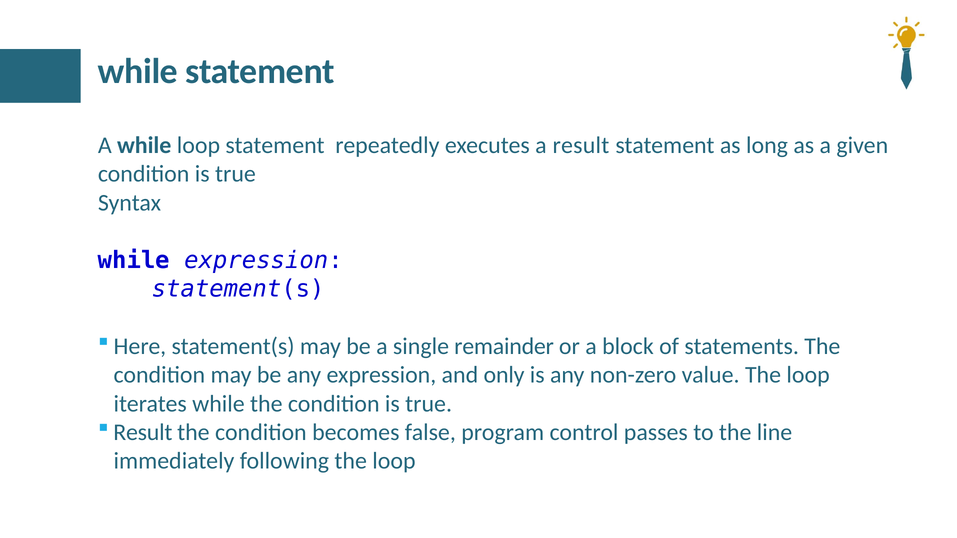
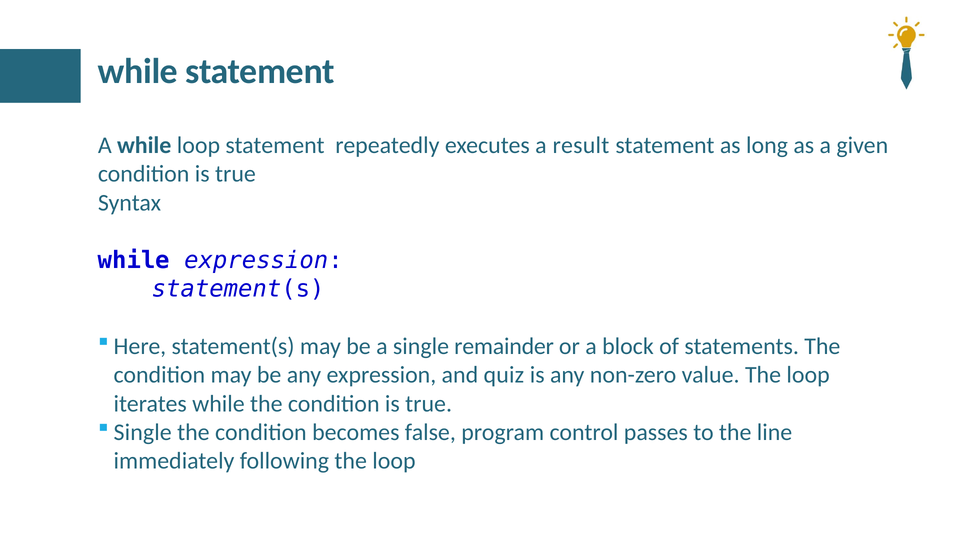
only: only -> quiz
Result at (143, 433): Result -> Single
